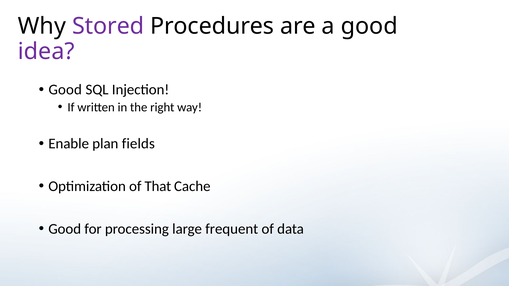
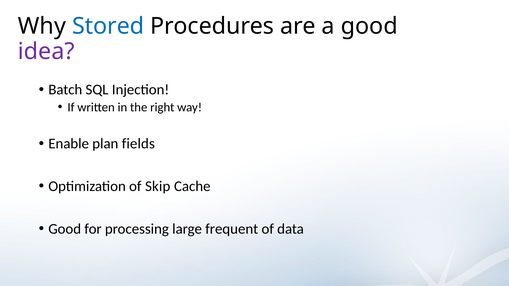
Stored colour: purple -> blue
Good at (65, 90): Good -> Batch
That: That -> Skip
